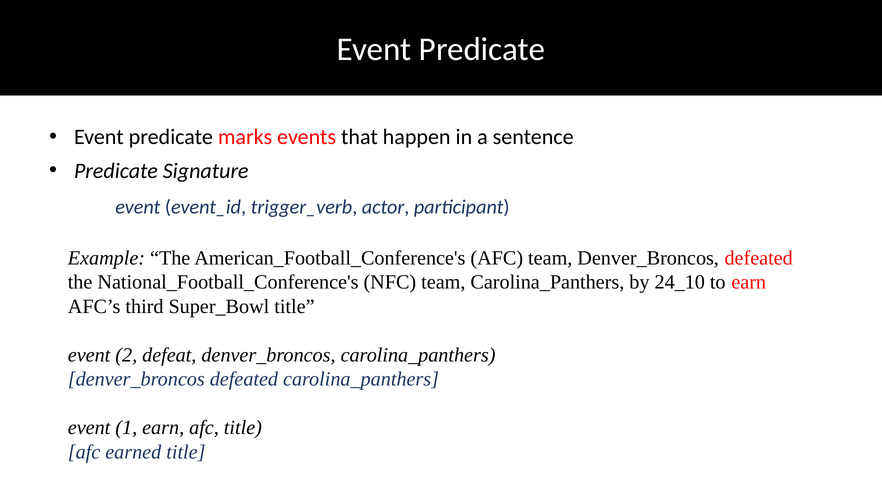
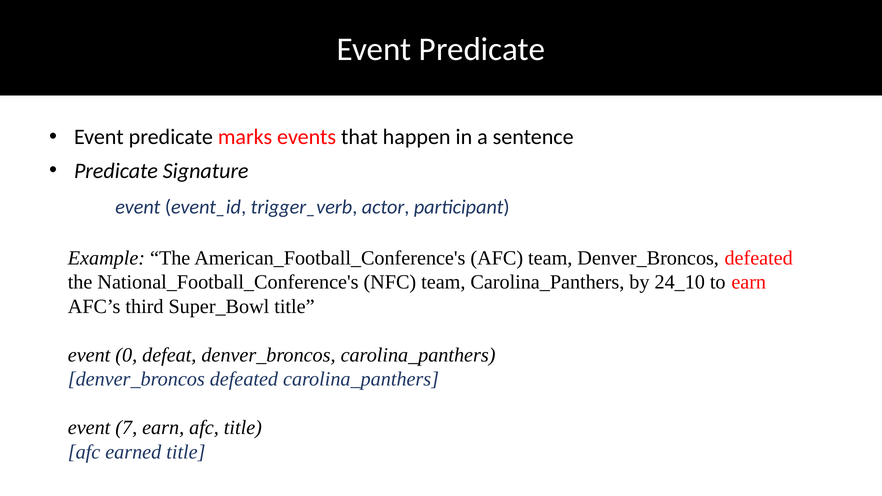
2: 2 -> 0
1: 1 -> 7
